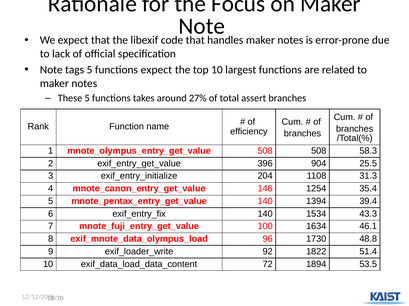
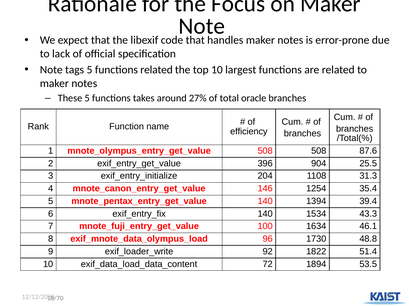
functions expect: expect -> related
assert: assert -> oracle
58.3: 58.3 -> 87.6
